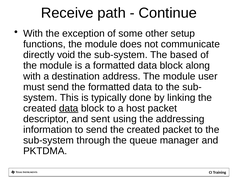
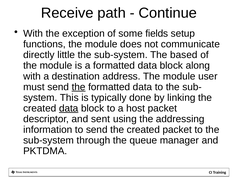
other: other -> fields
void: void -> little
the at (79, 87) underline: none -> present
